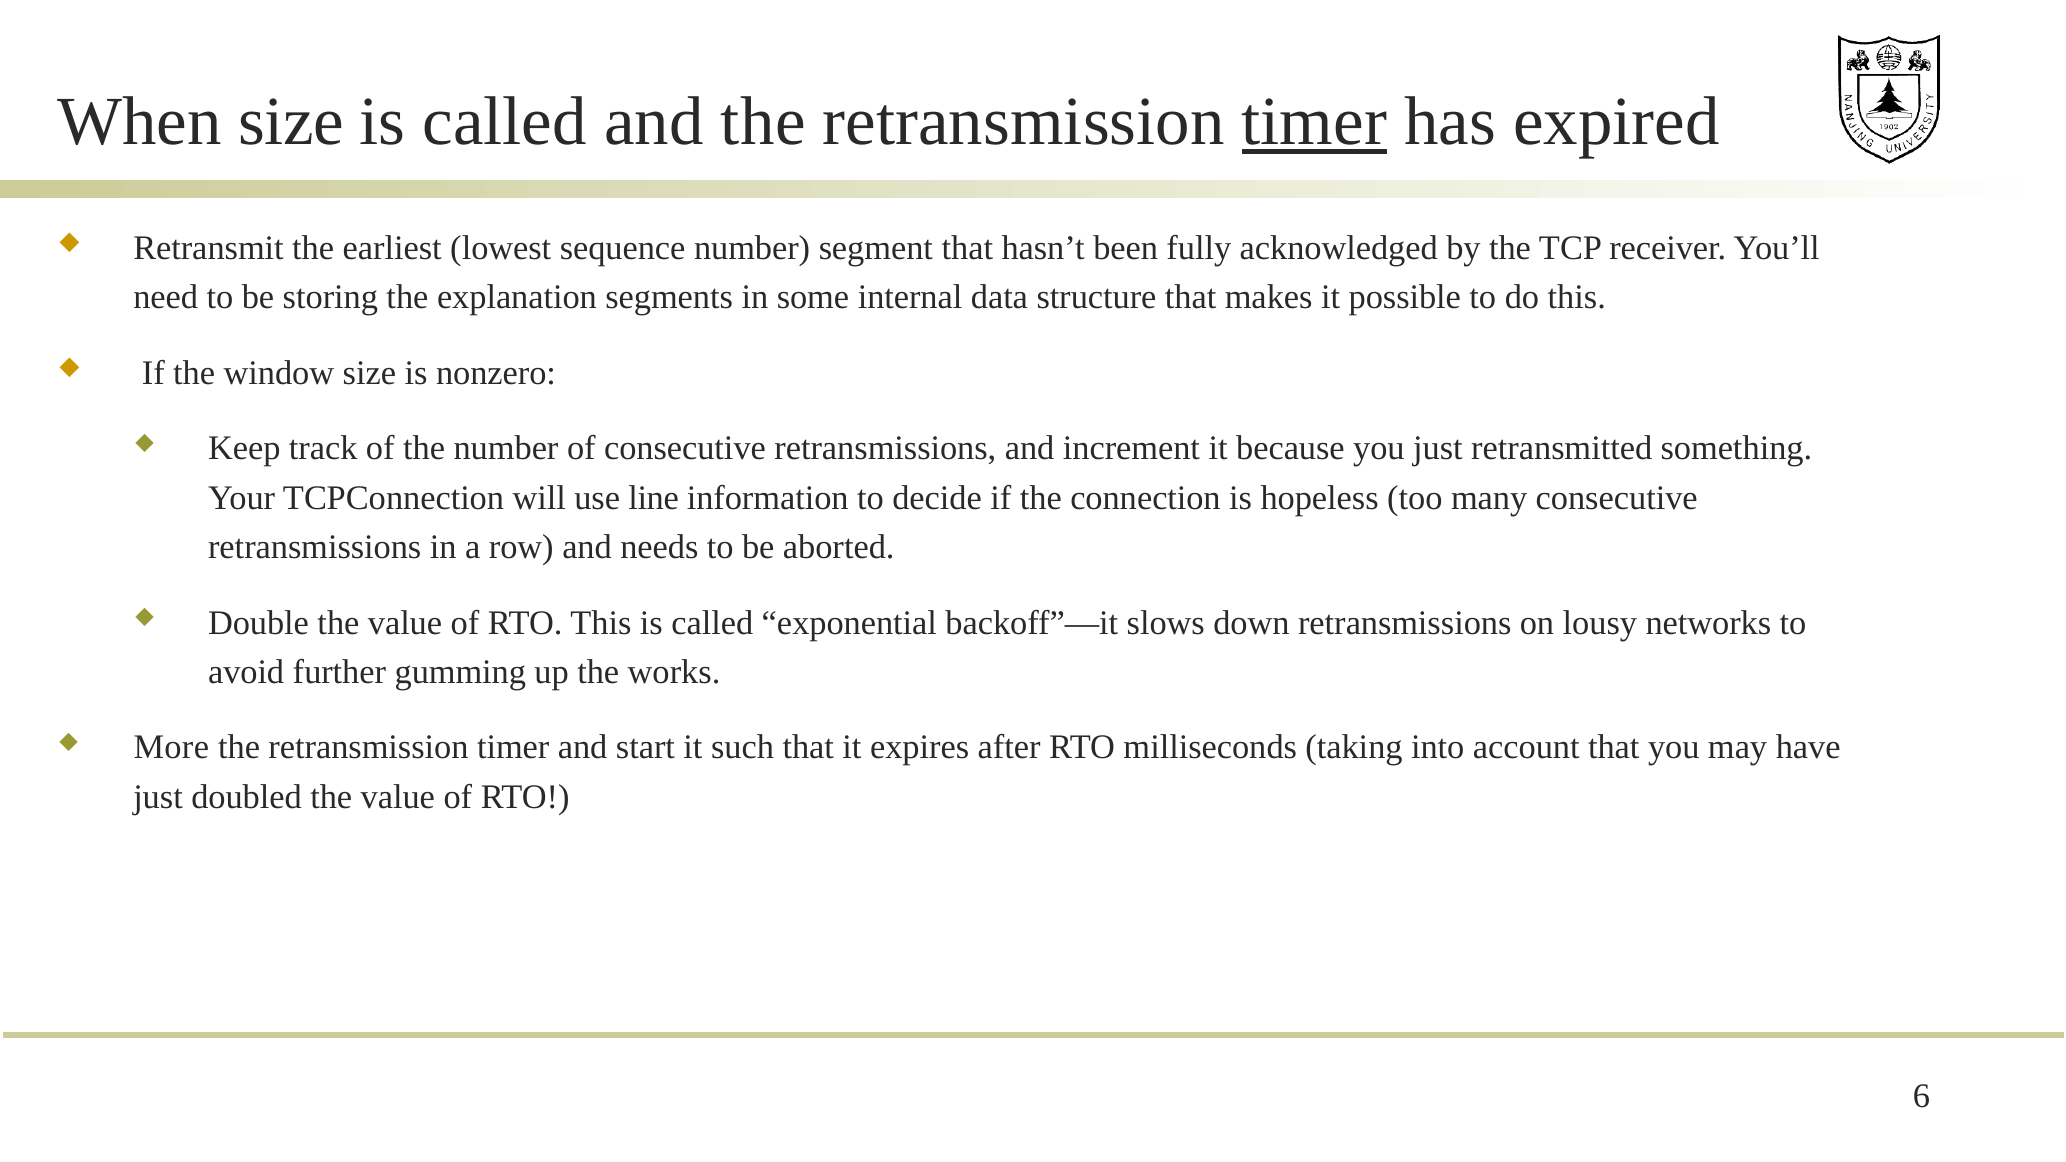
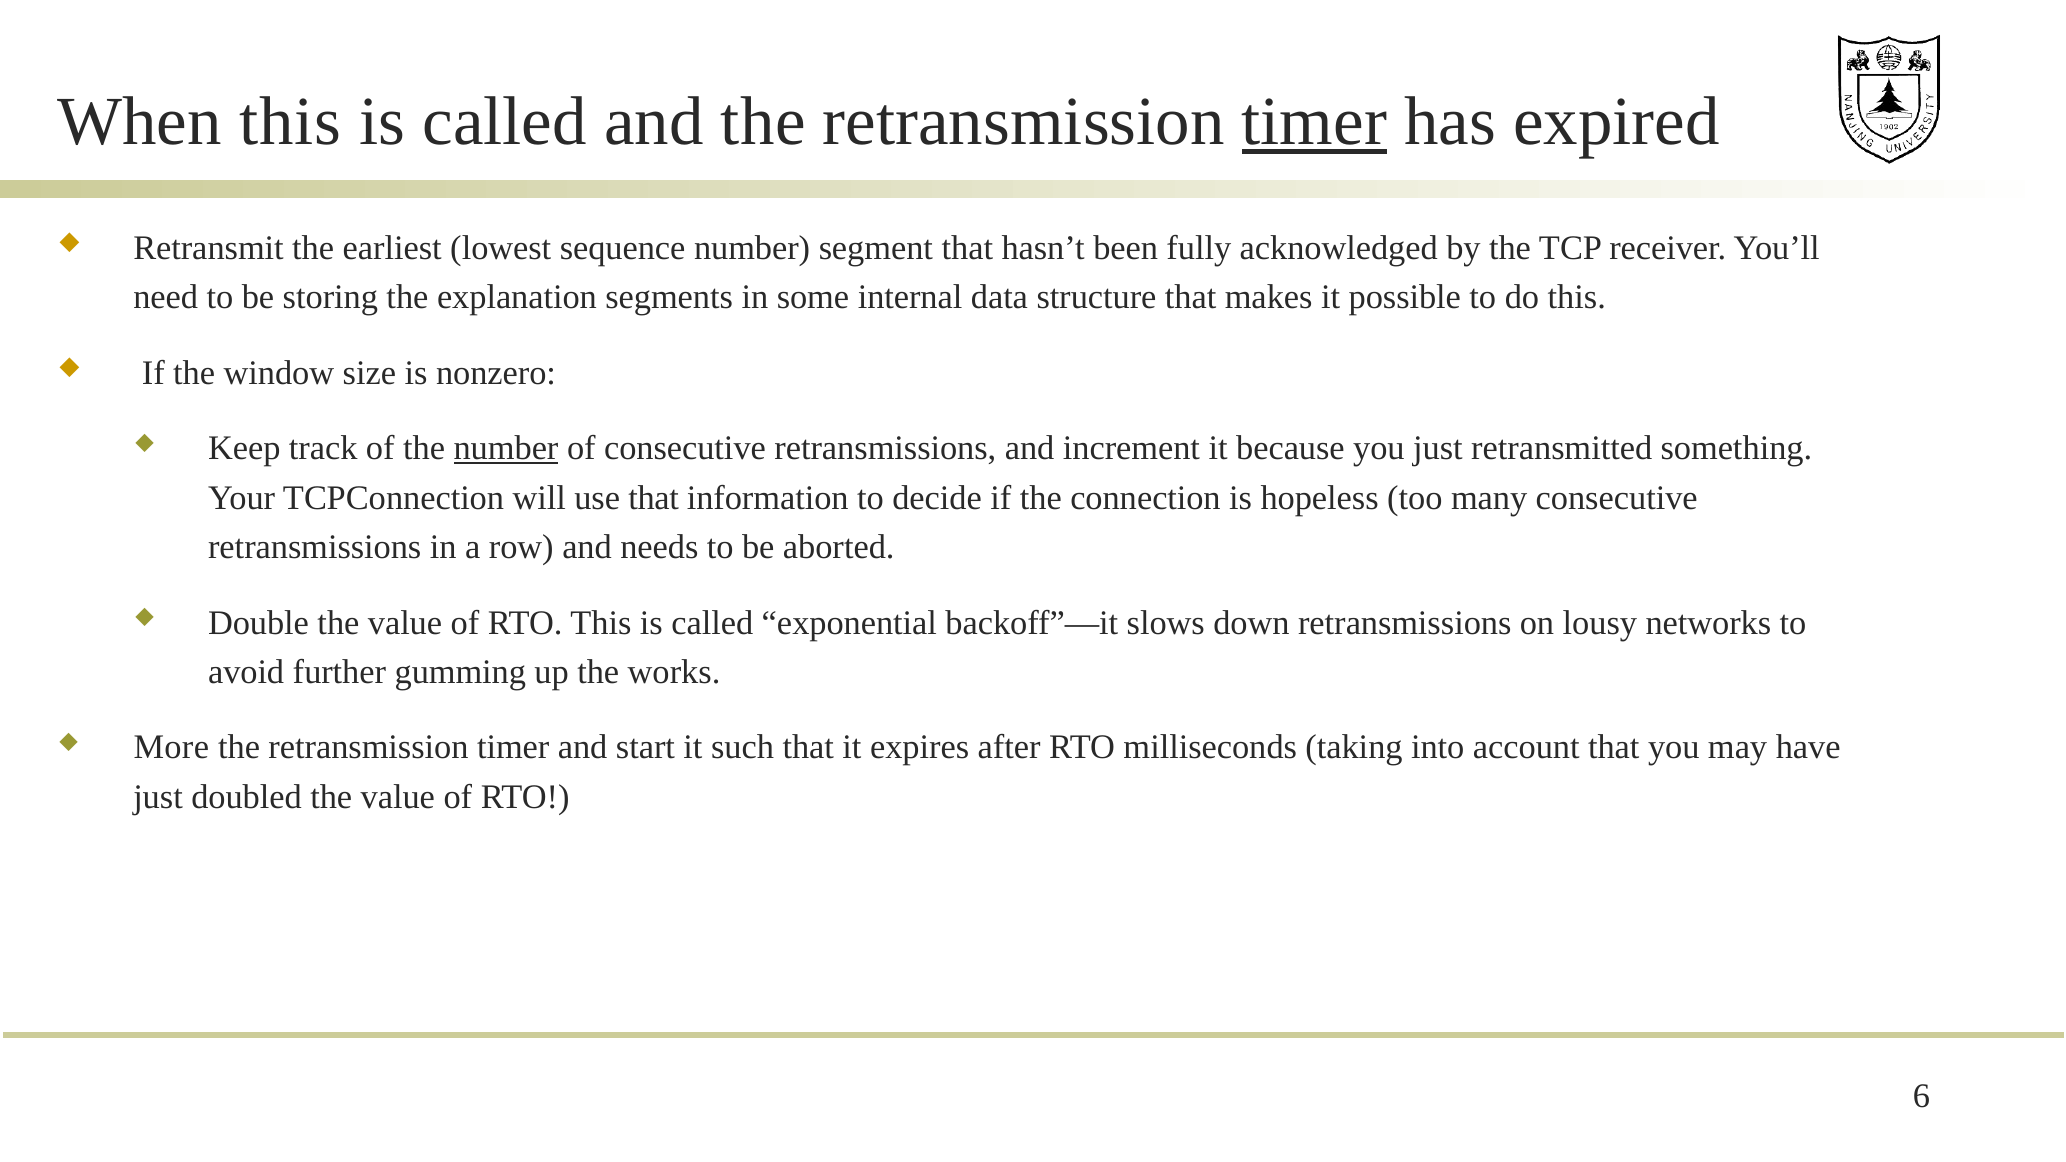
When size: size -> this
number at (506, 448) underline: none -> present
use line: line -> that
